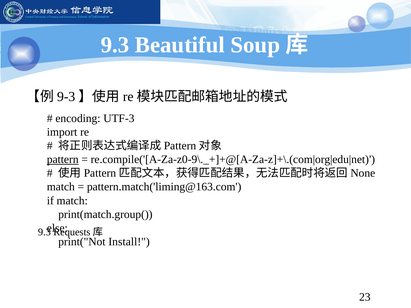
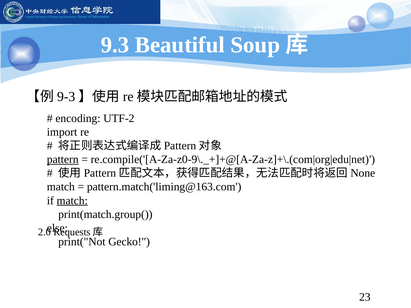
UTF-3: UTF-3 -> UTF-2
match at (72, 201) underline: none -> present
9.3 at (44, 232): 9.3 -> 2.0
Install: Install -> Gecko
